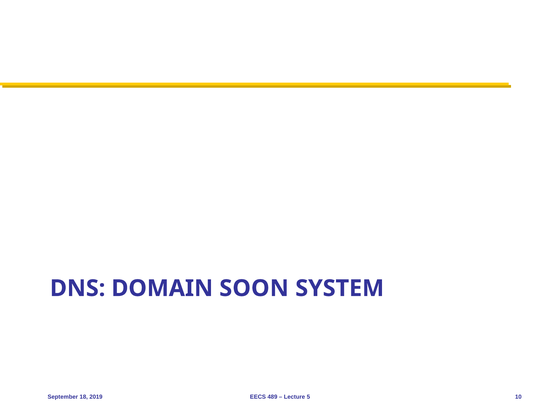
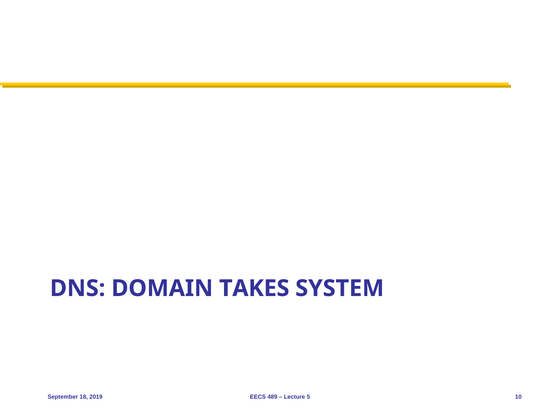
SOON: SOON -> TAKES
